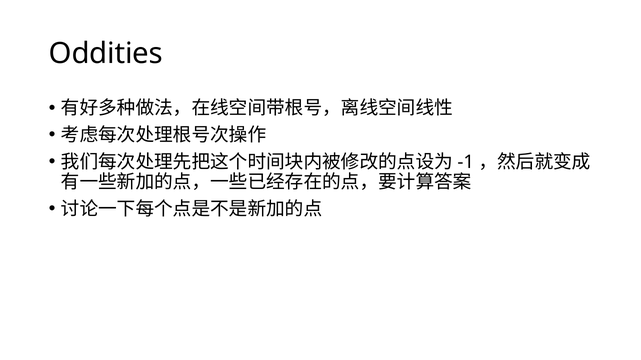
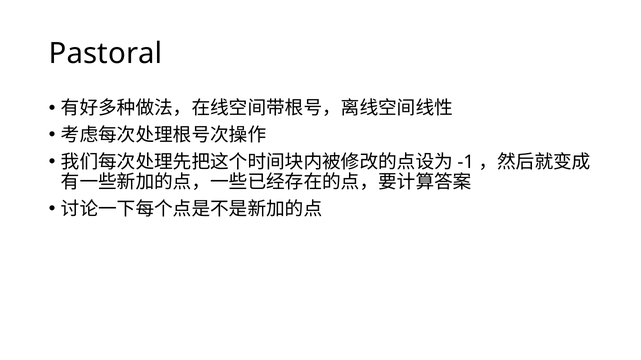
Oddities: Oddities -> Pastoral
